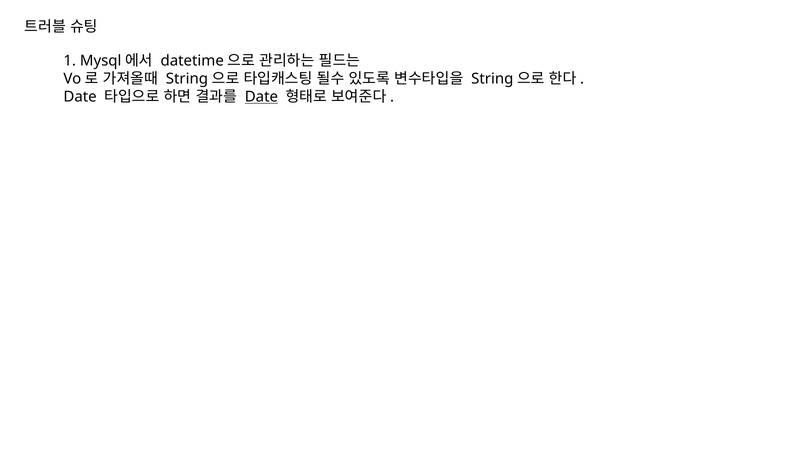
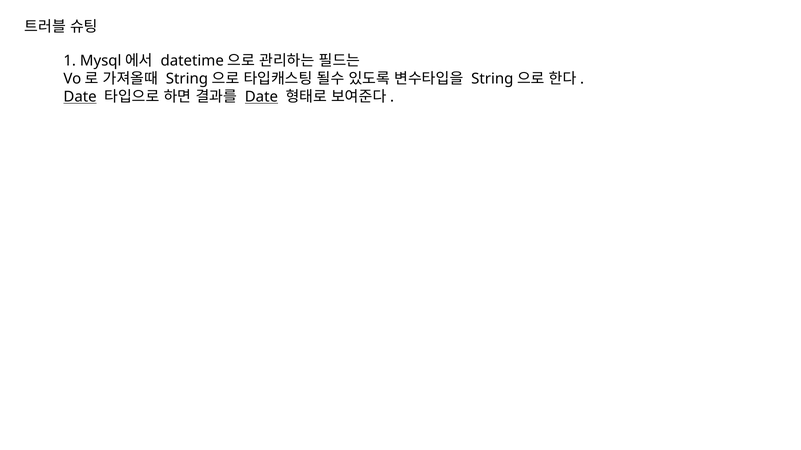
Date at (80, 97) underline: none -> present
